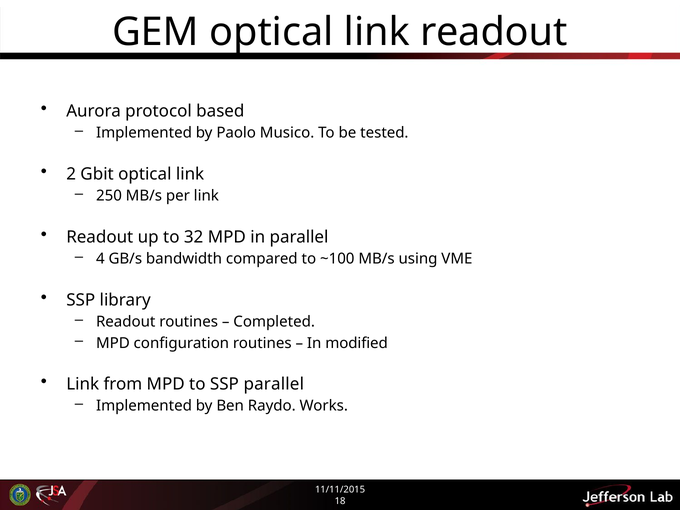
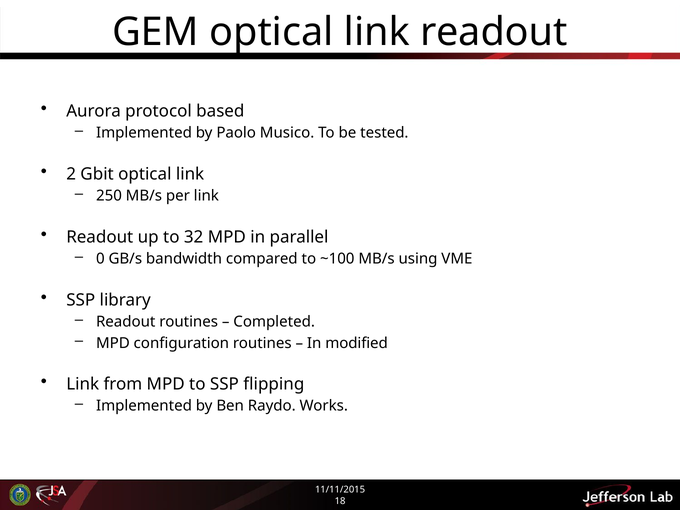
4: 4 -> 0
SSP parallel: parallel -> flipping
